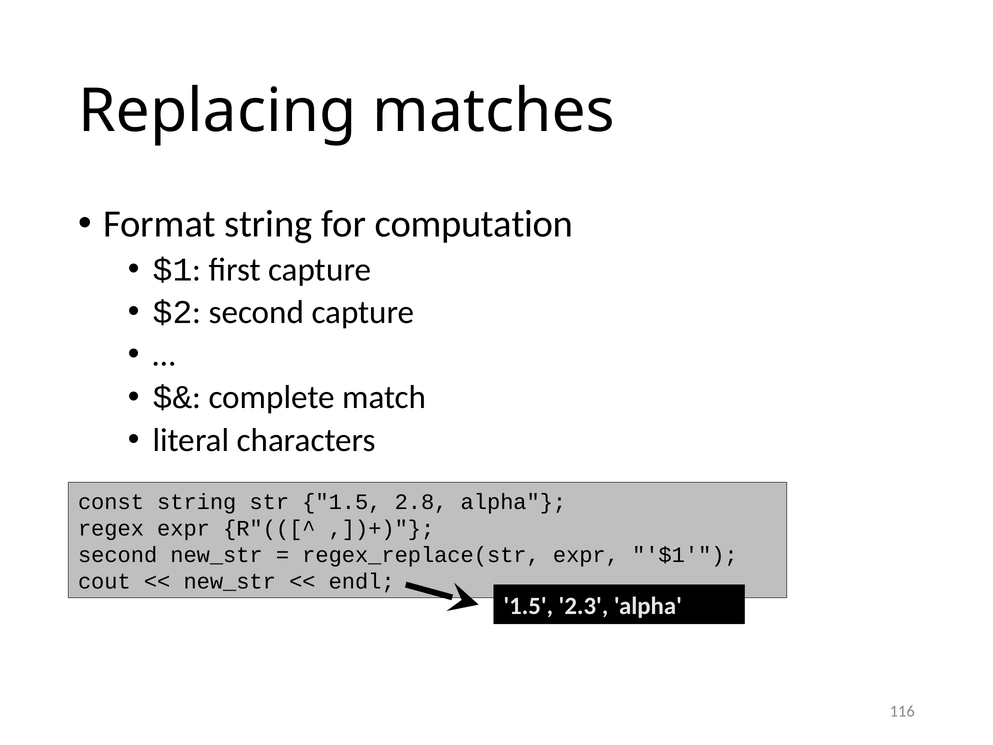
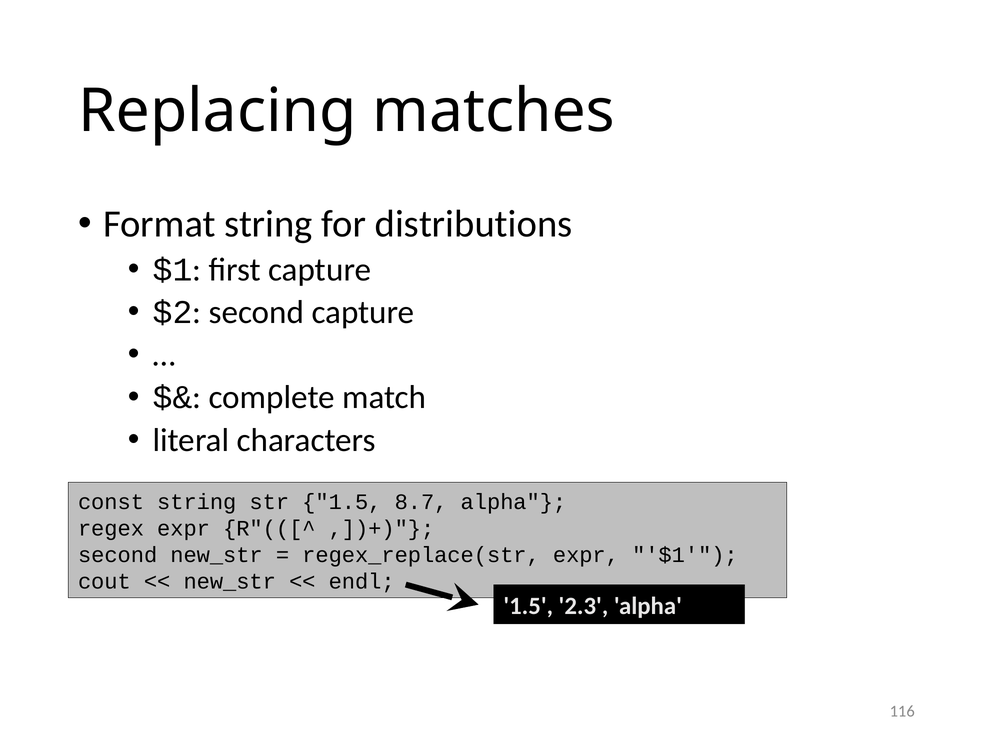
computation: computation -> distributions
2.8: 2.8 -> 8.7
